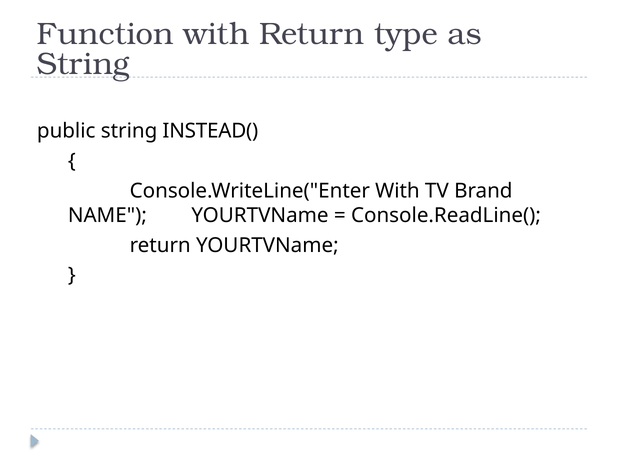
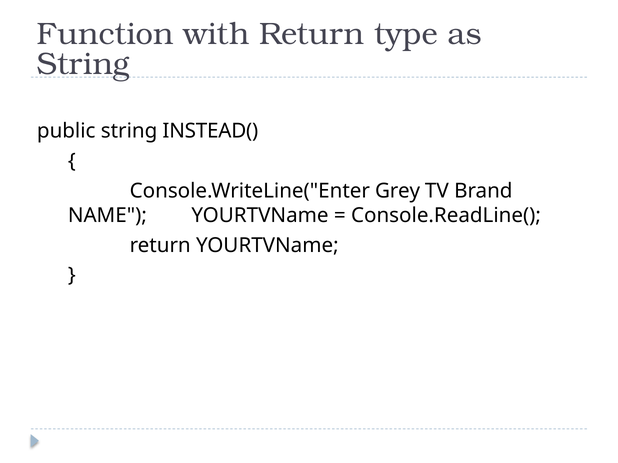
Console.WriteLine("Enter With: With -> Grey
